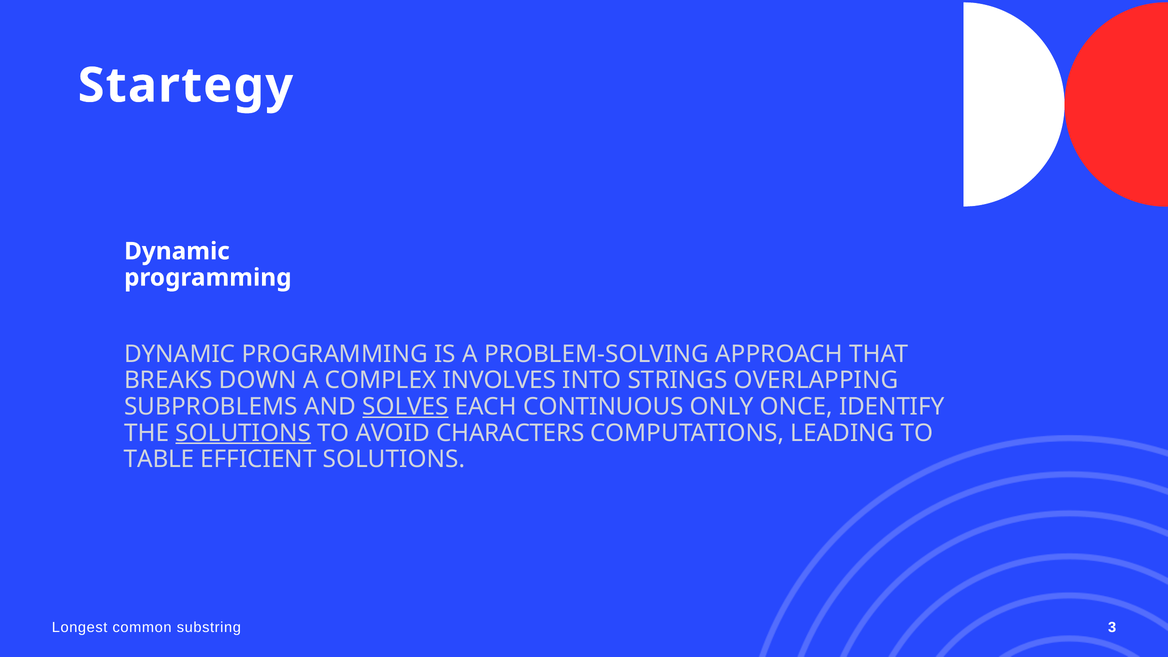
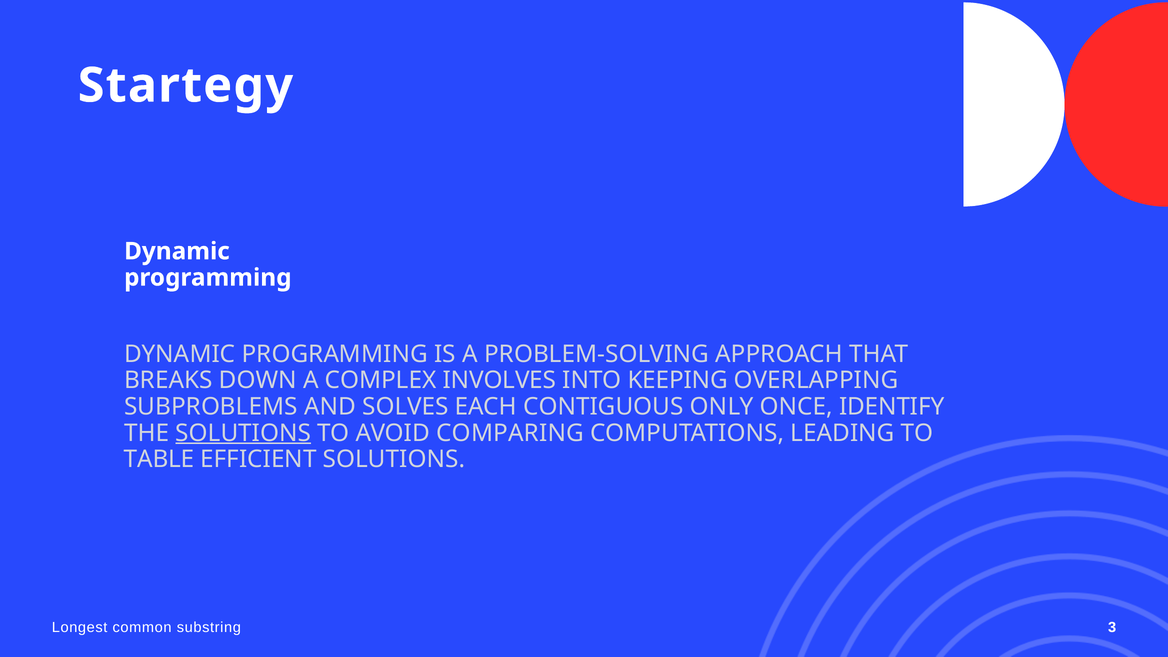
STRINGS: STRINGS -> KEEPING
SOLVES underline: present -> none
CONTINUOUS: CONTINUOUS -> CONTIGUOUS
CHARACTERS: CHARACTERS -> COMPARING
